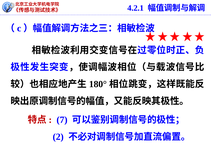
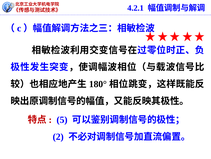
7: 7 -> 5
